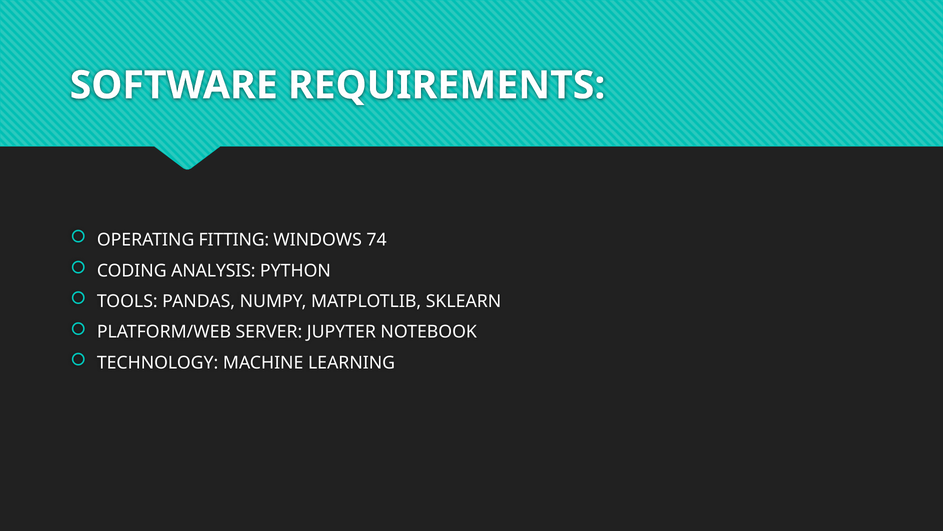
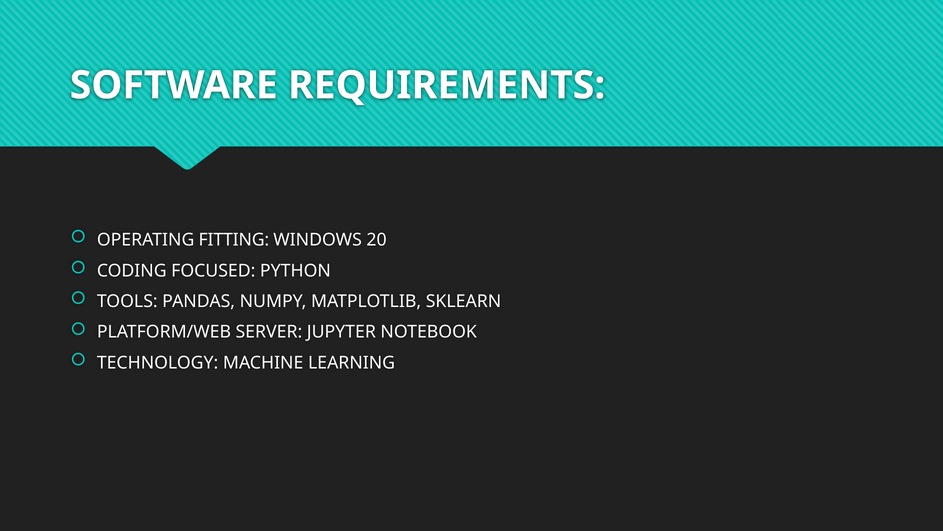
74: 74 -> 20
ANALYSIS: ANALYSIS -> FOCUSED
